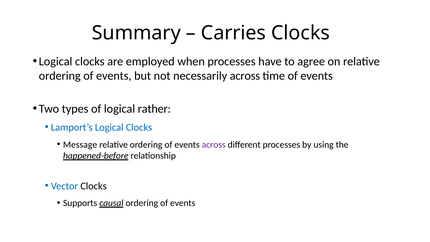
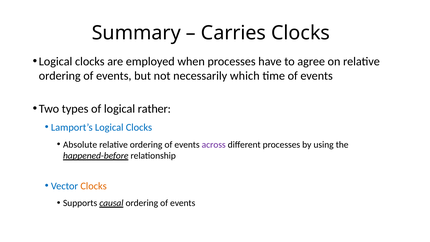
necessarily across: across -> which
Message: Message -> Absolute
Clocks at (94, 186) colour: black -> orange
